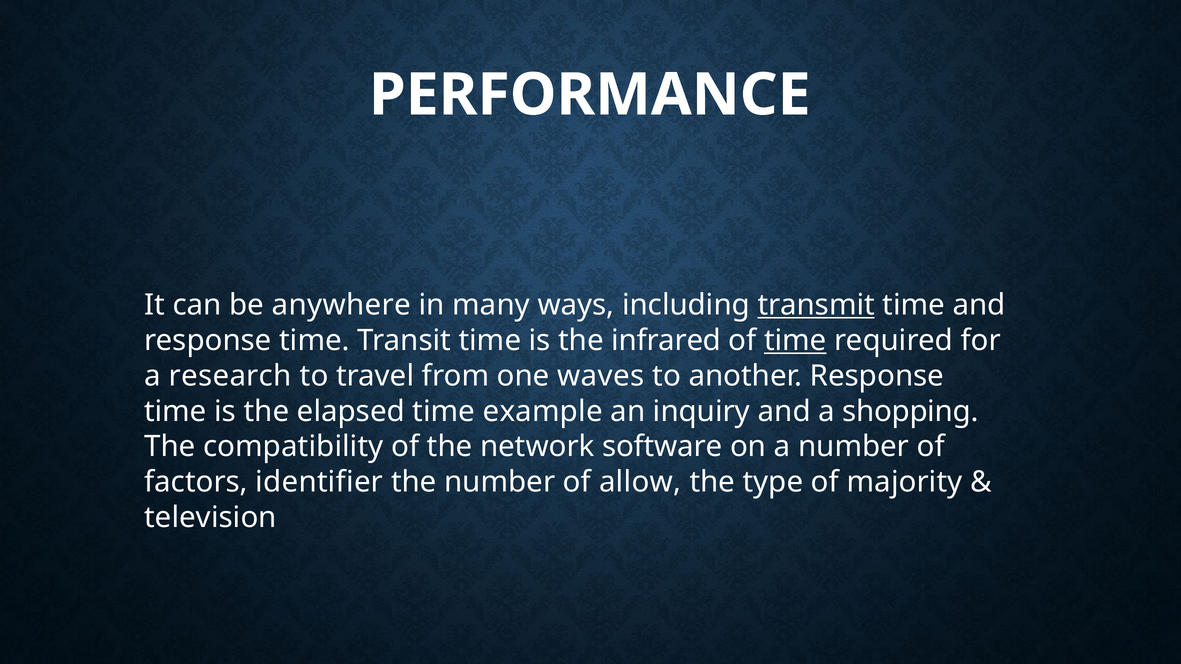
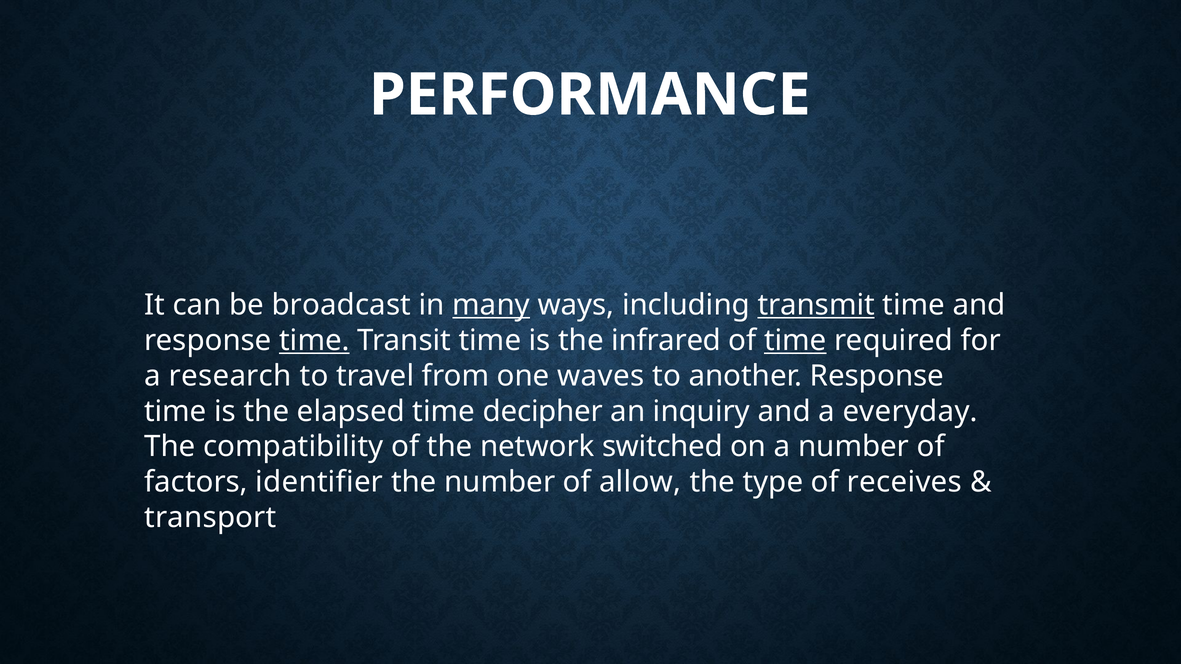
anywhere: anywhere -> broadcast
many underline: none -> present
time at (314, 341) underline: none -> present
example: example -> decipher
shopping: shopping -> everyday
software: software -> switched
majority: majority -> receives
television: television -> transport
